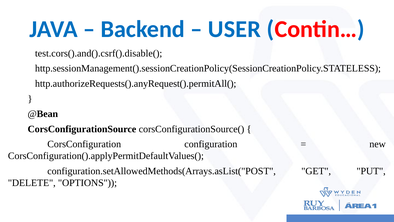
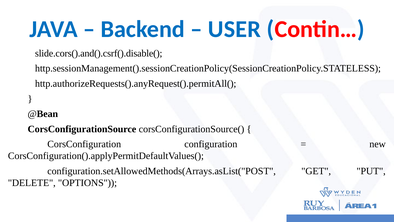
test.cors().and().csrf().disable(: test.cors().and().csrf().disable( -> slide.cors().and().csrf().disable(
